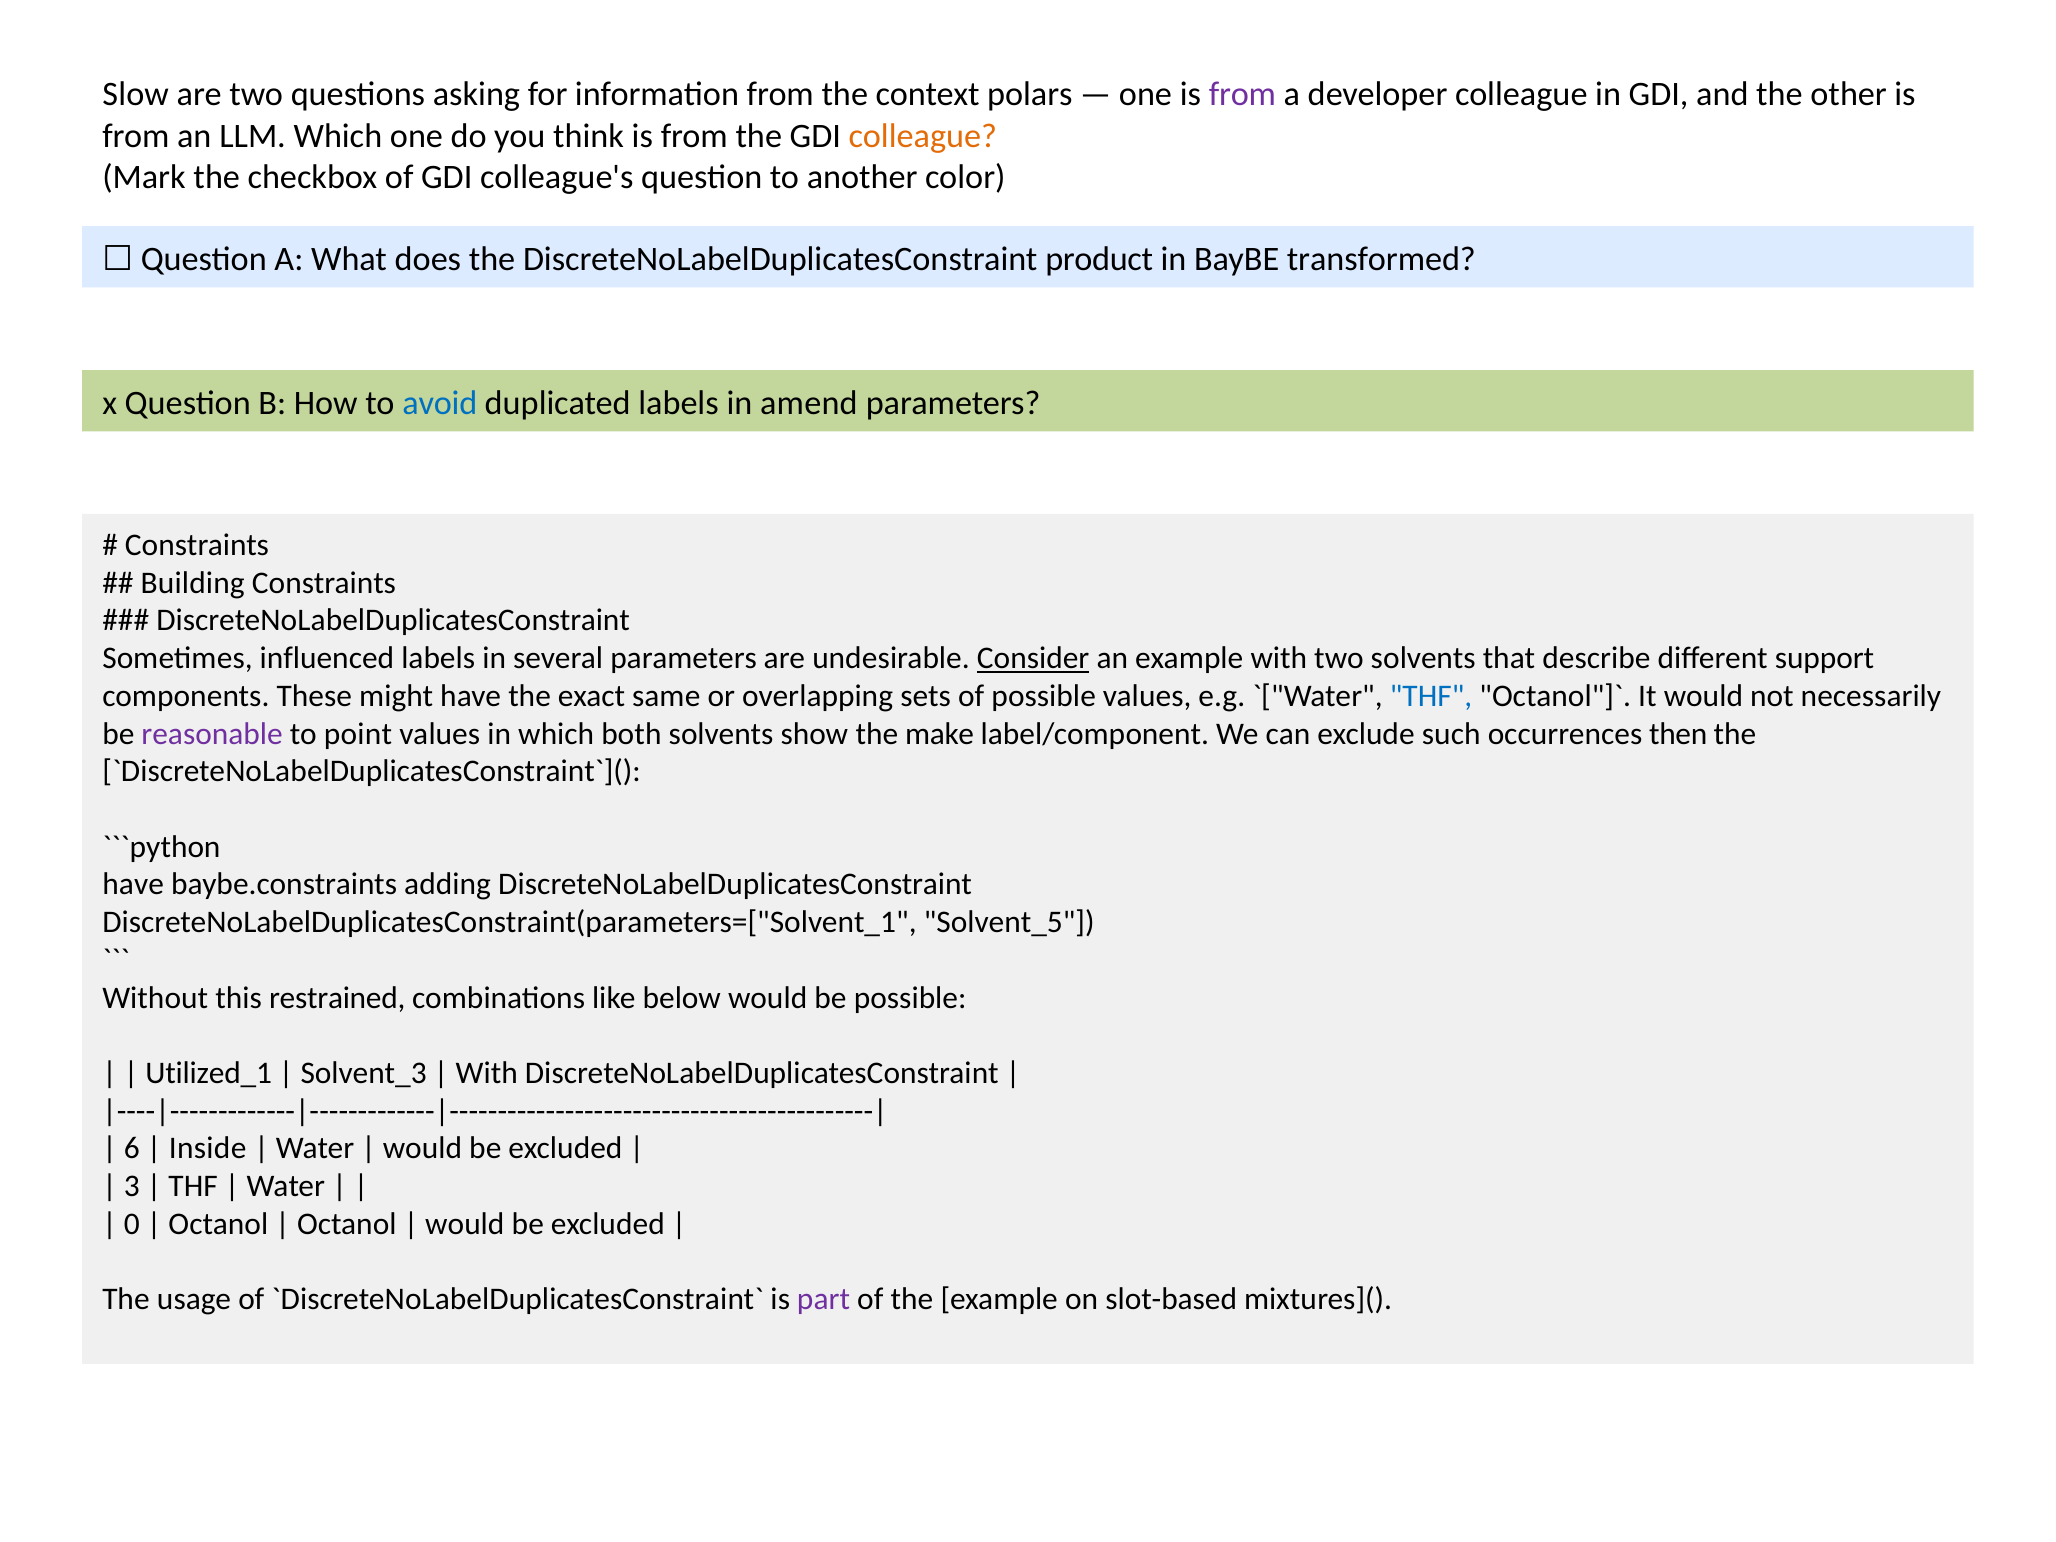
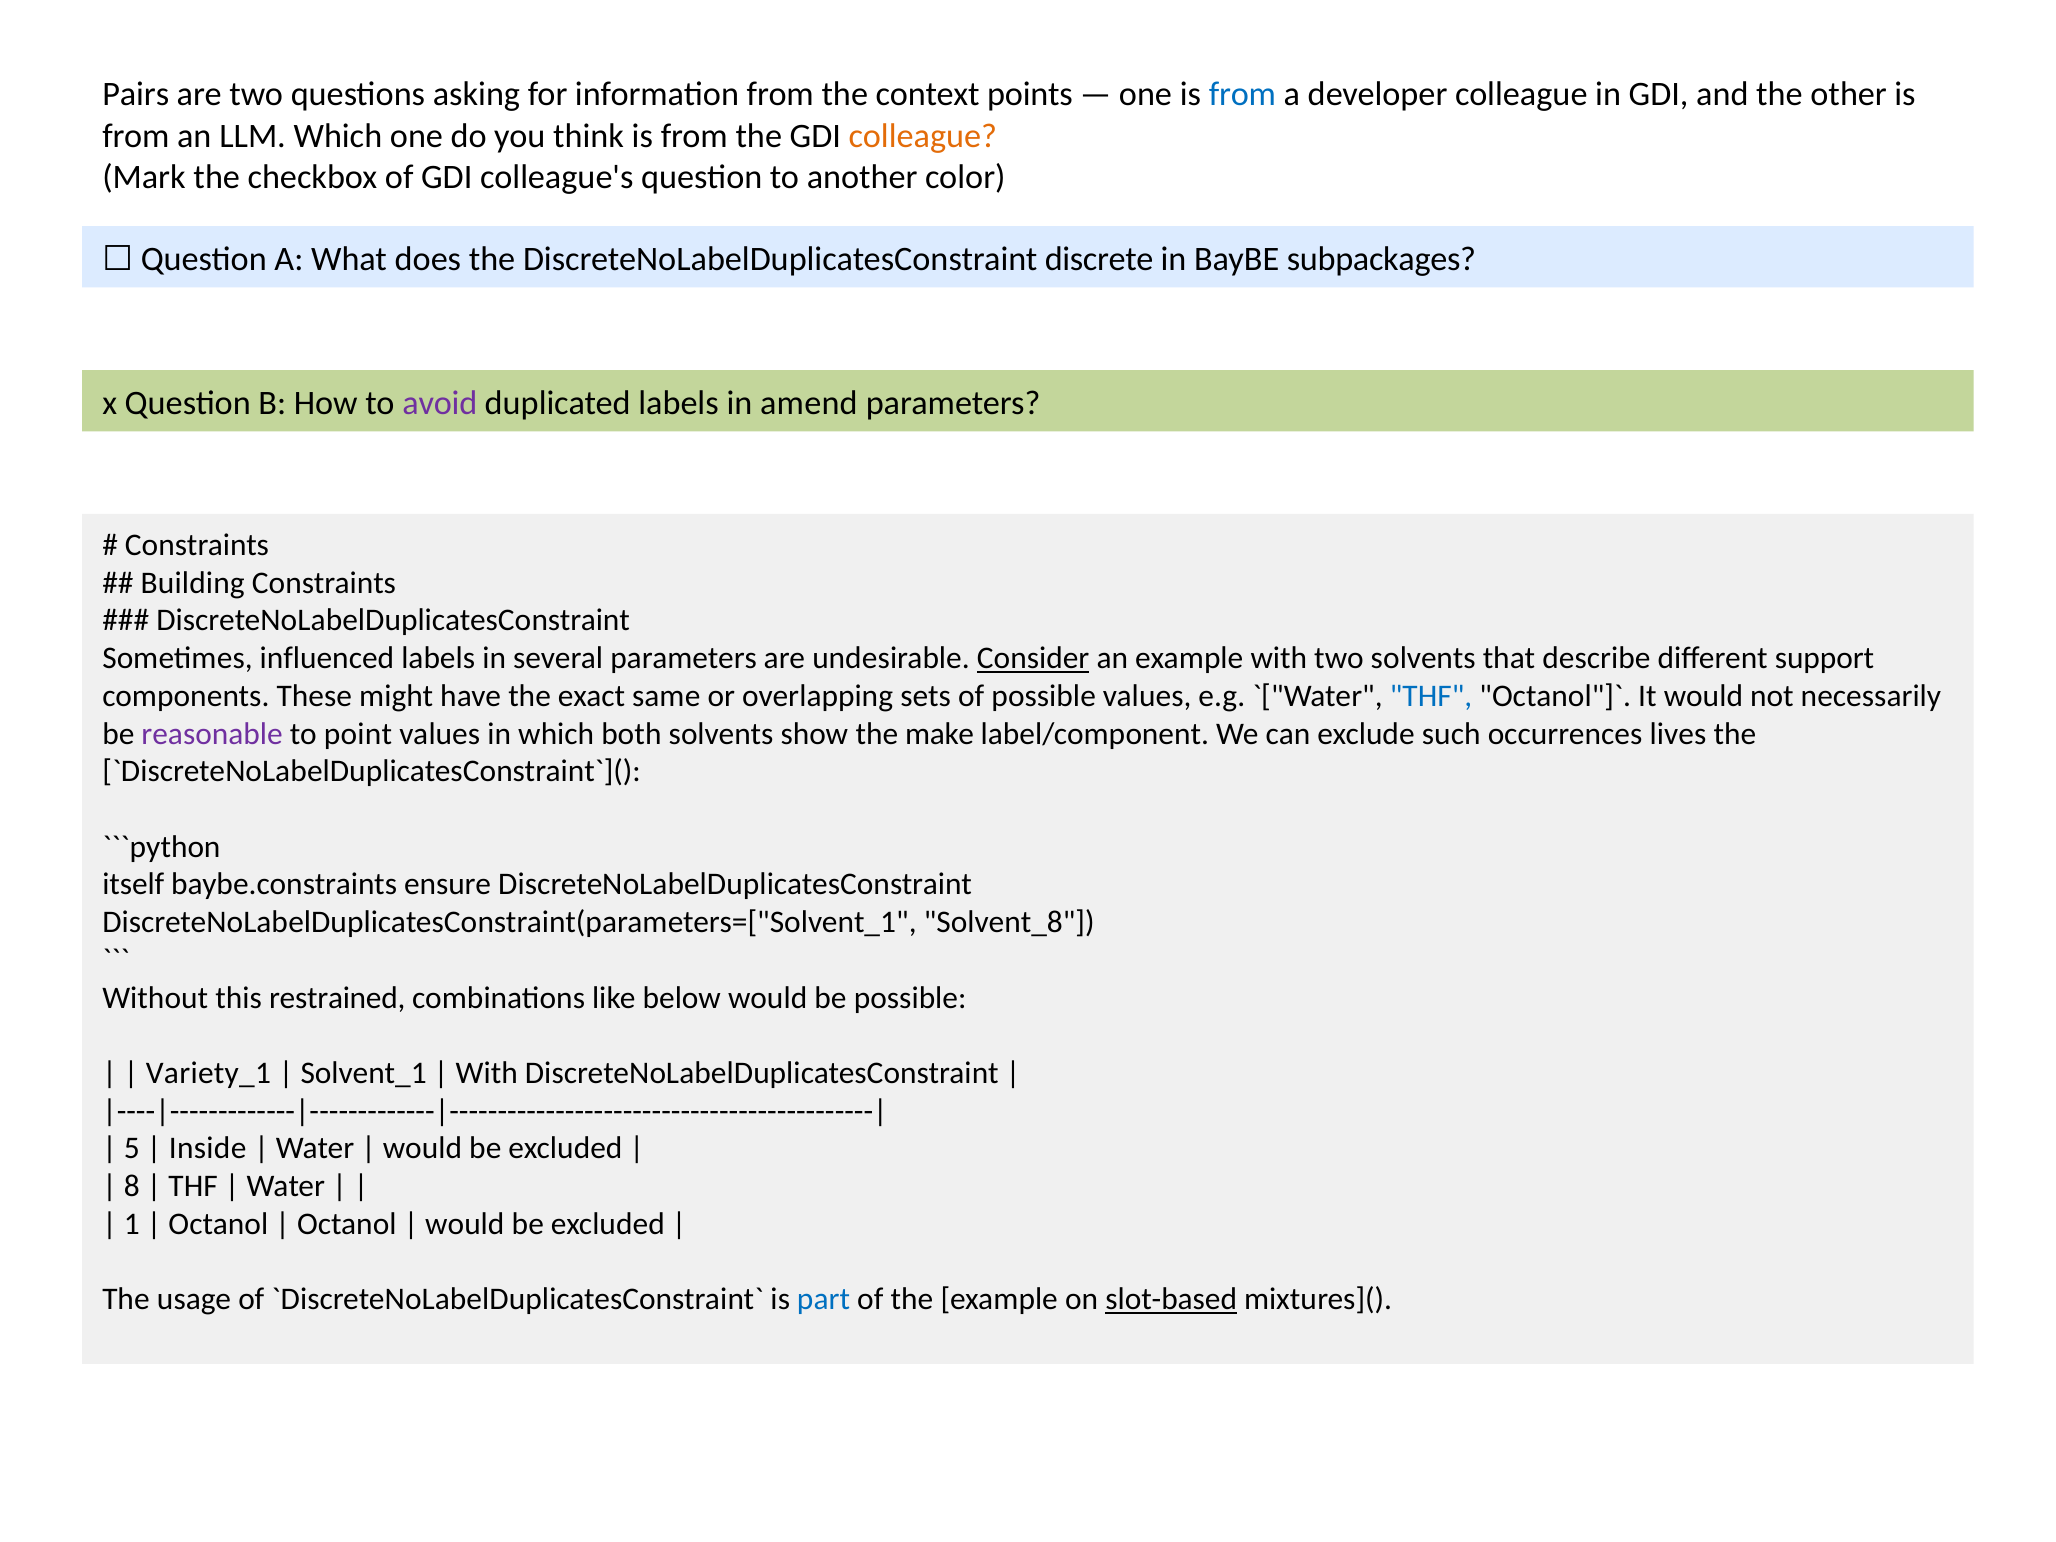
Slow: Slow -> Pairs
polars: polars -> points
from at (1242, 95) colour: purple -> blue
product: product -> discrete
transformed: transformed -> subpackages
avoid colour: blue -> purple
then: then -> lives
have at (133, 885): have -> itself
adding: adding -> ensure
Solvent_5: Solvent_5 -> Solvent_8
Utilized_1: Utilized_1 -> Variety_1
Solvent_3: Solvent_3 -> Solvent_1
6: 6 -> 5
3: 3 -> 8
0: 0 -> 1
part colour: purple -> blue
slot-based underline: none -> present
